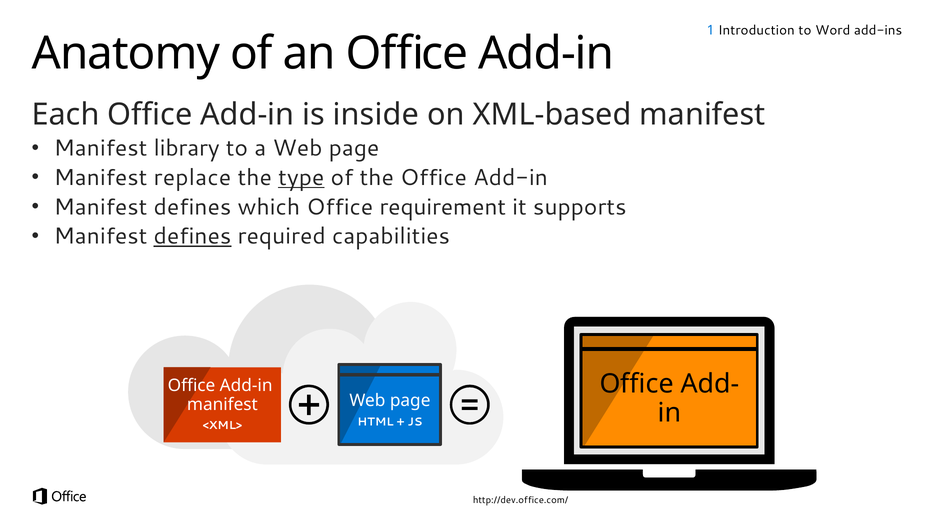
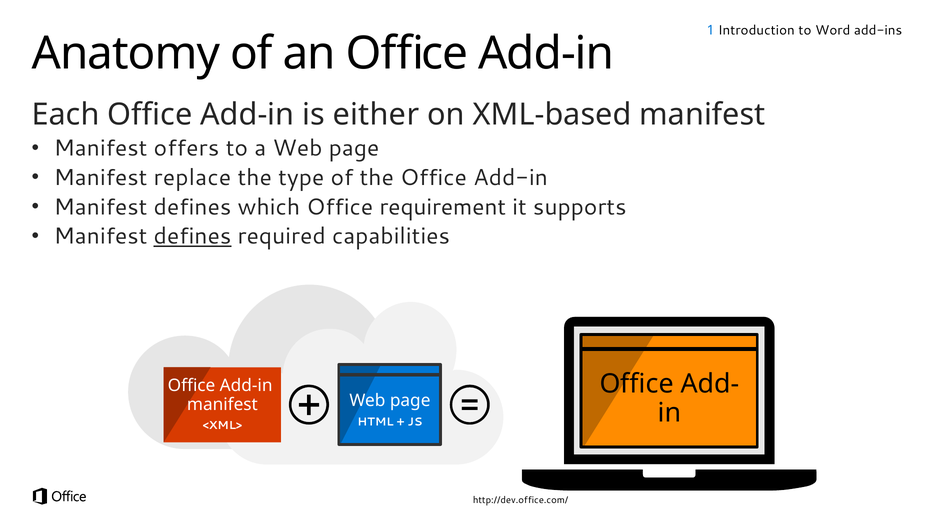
inside: inside -> either
library: library -> offers
type underline: present -> none
